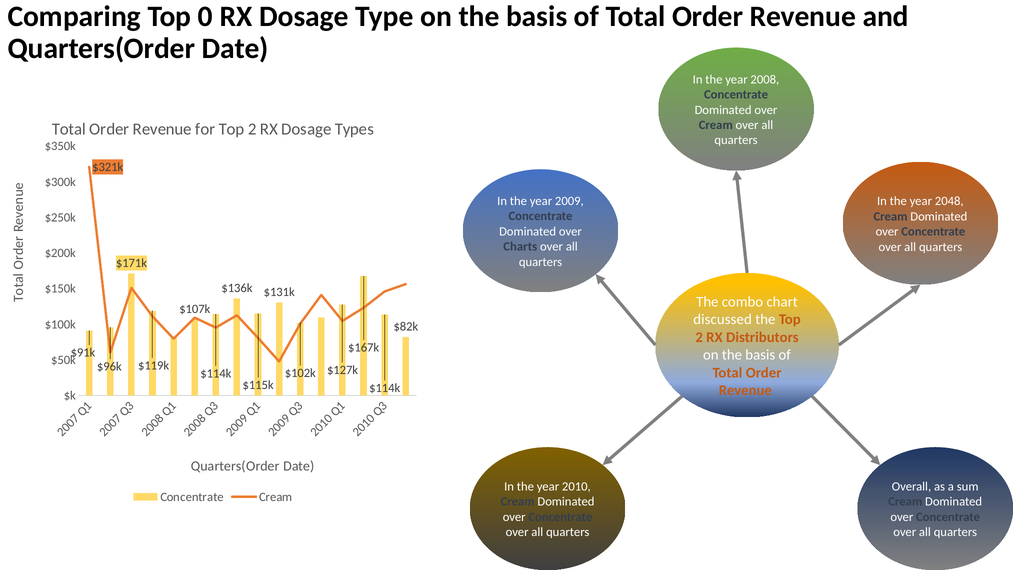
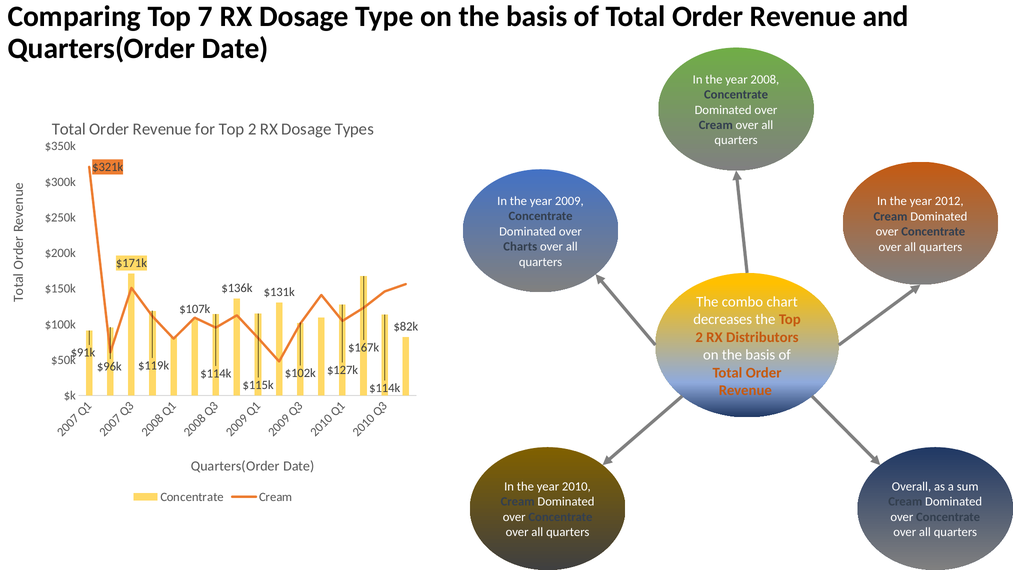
Top 0: 0 -> 7
2048: 2048 -> 2012
discussed: discussed -> decreases
